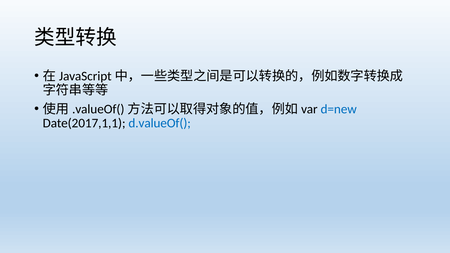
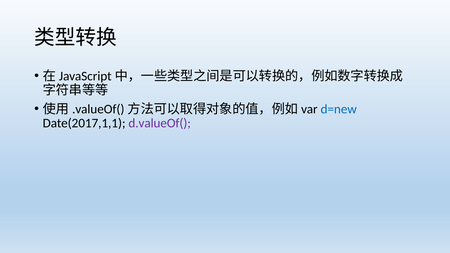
d.valueOf( colour: blue -> purple
